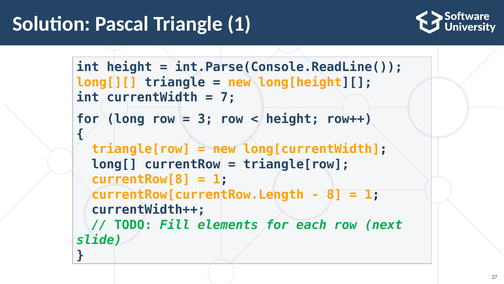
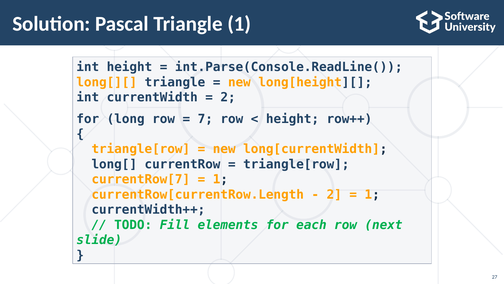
7 at (228, 97): 7 -> 2
3: 3 -> 7
currentRow[8: currentRow[8 -> currentRow[7
8 at (334, 194): 8 -> 2
